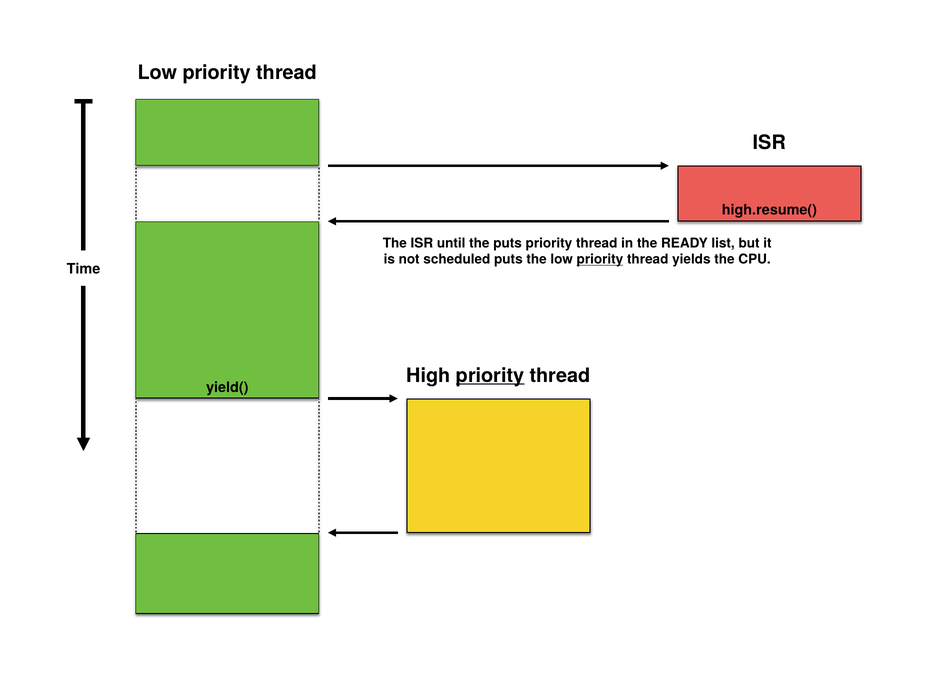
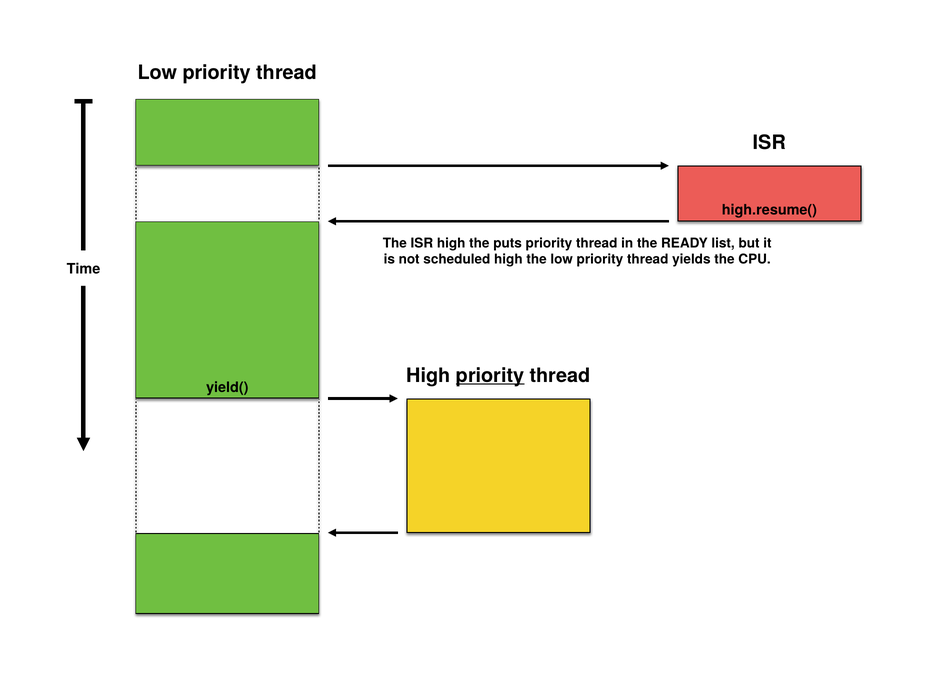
ISR until: until -> high
scheduled puts: puts -> high
priority at (600, 259) underline: present -> none
